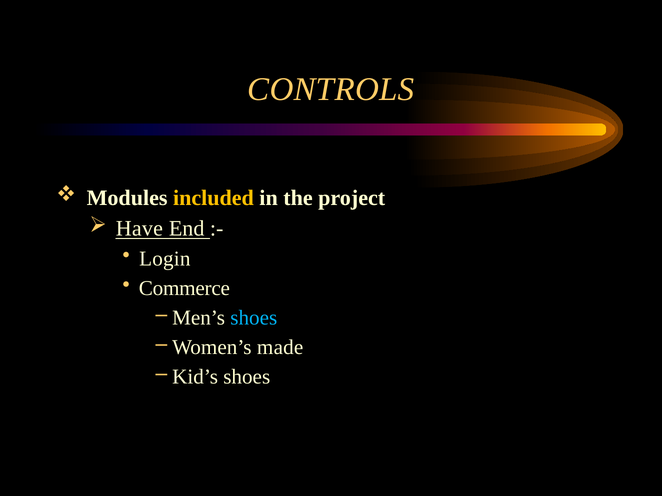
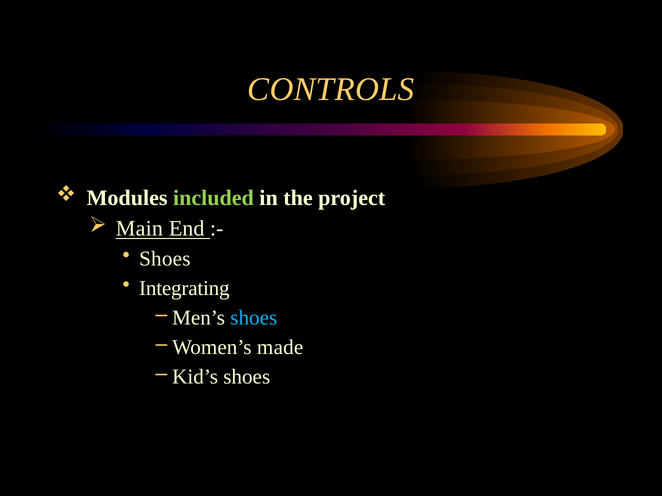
included colour: yellow -> light green
Have: Have -> Main
Login at (165, 259): Login -> Shoes
Commerce: Commerce -> Integrating
